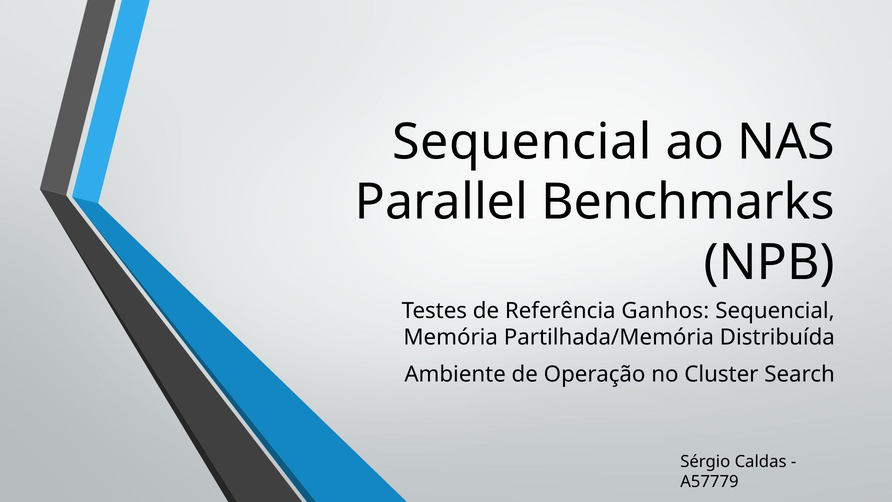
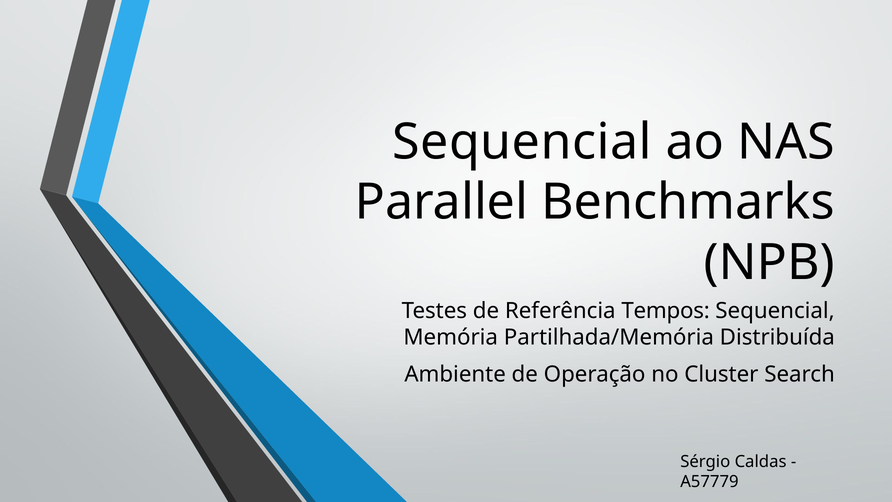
Ganhos: Ganhos -> Tempos
